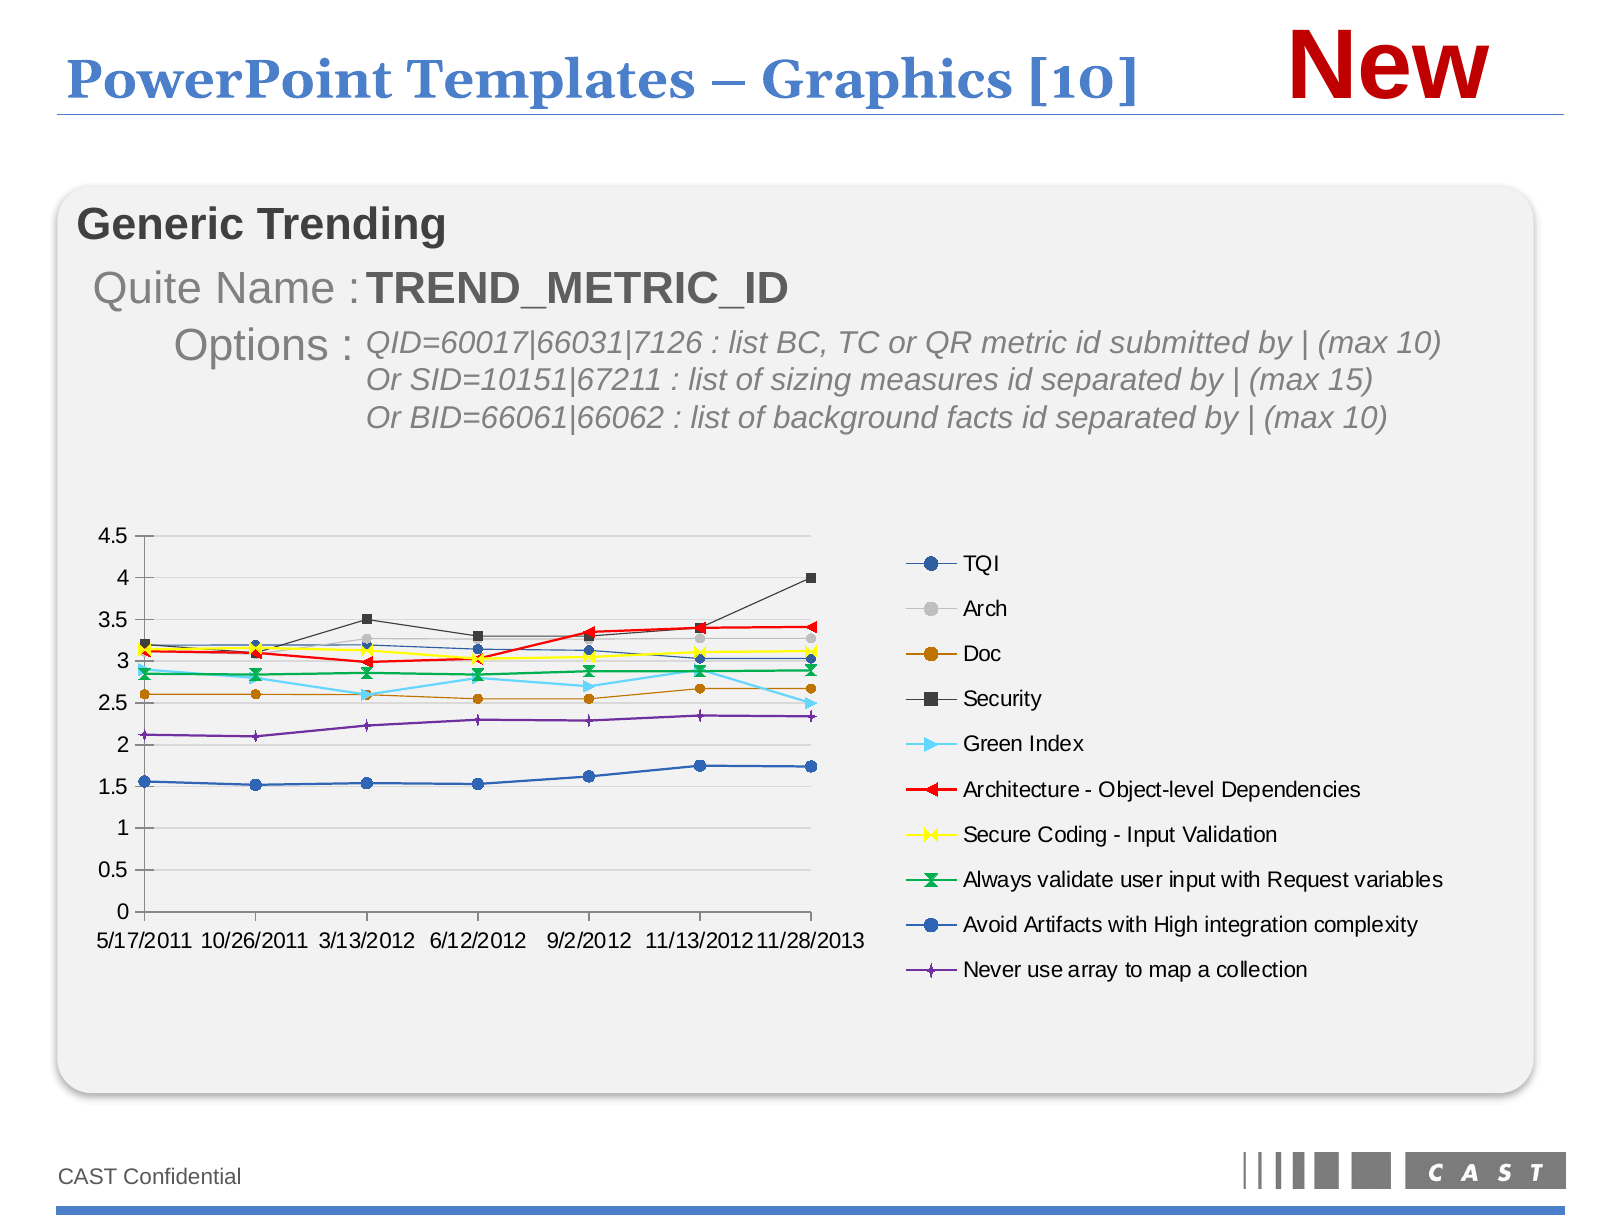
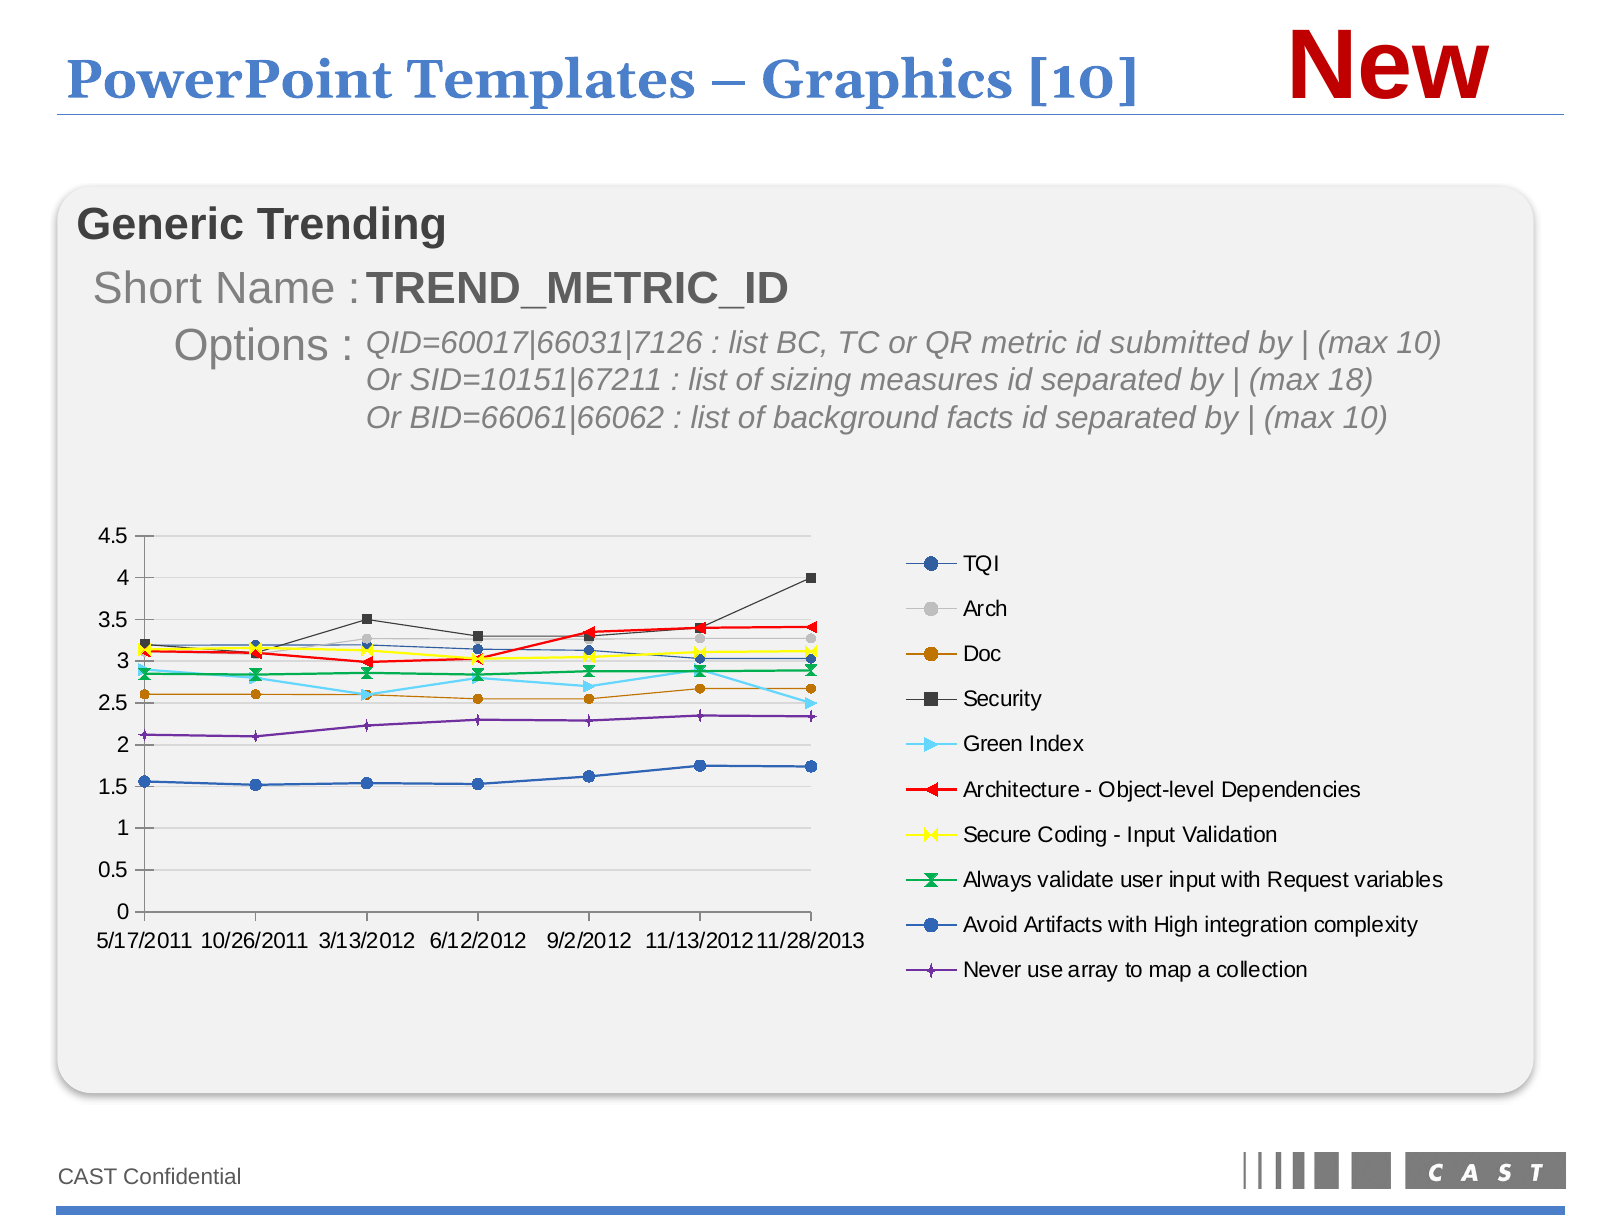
Quite: Quite -> Short
15: 15 -> 18
